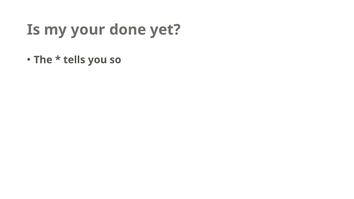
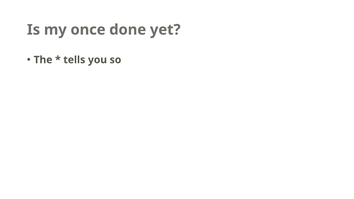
your: your -> once
